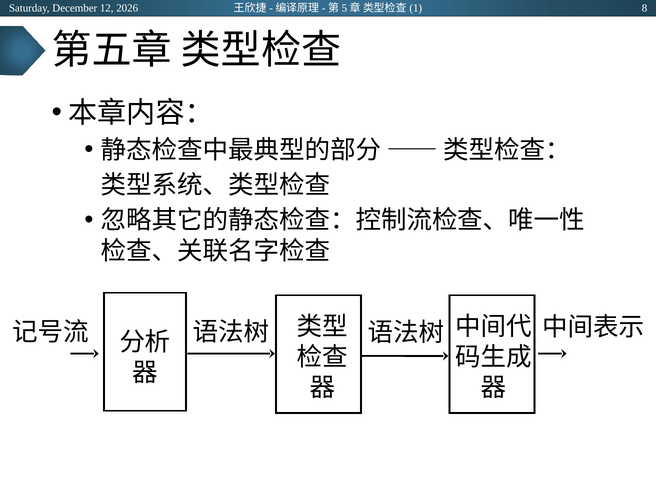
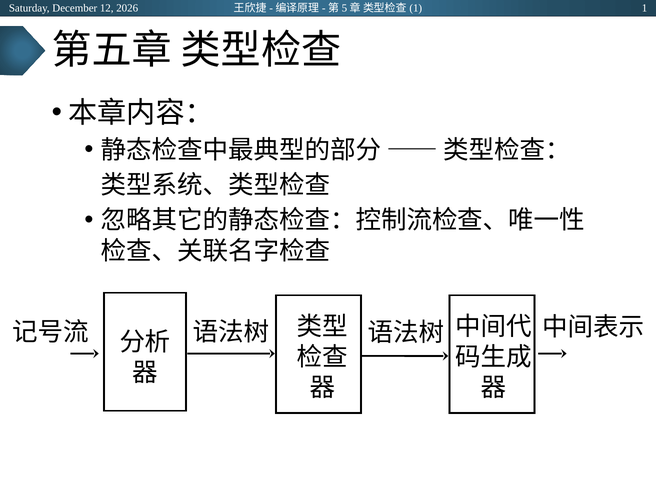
8: 8 -> 1
